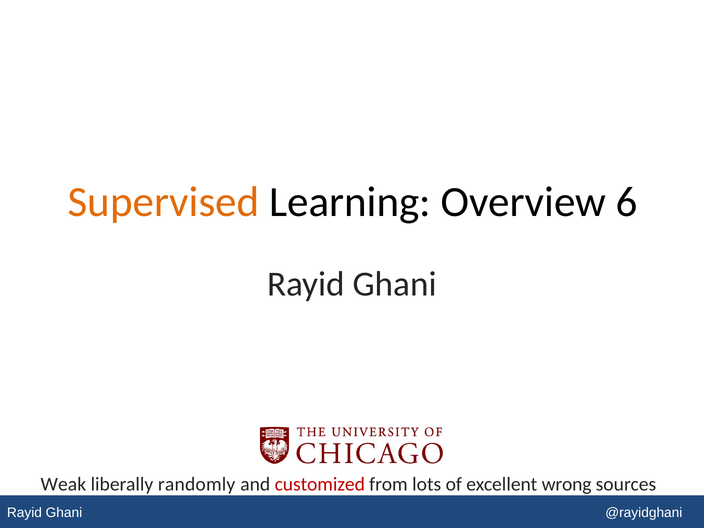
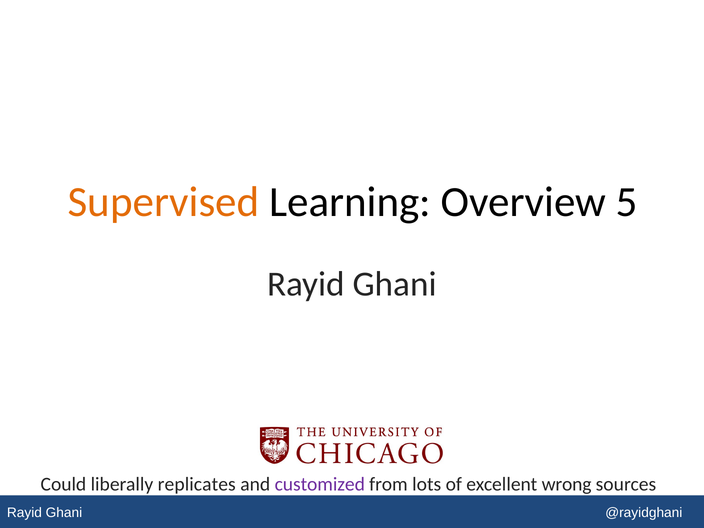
6: 6 -> 5
Weak: Weak -> Could
randomly: randomly -> replicates
customized colour: red -> purple
